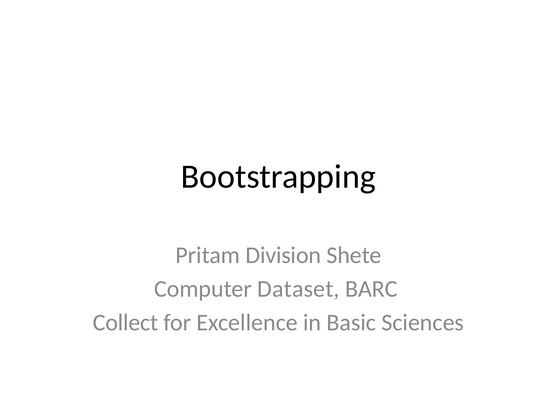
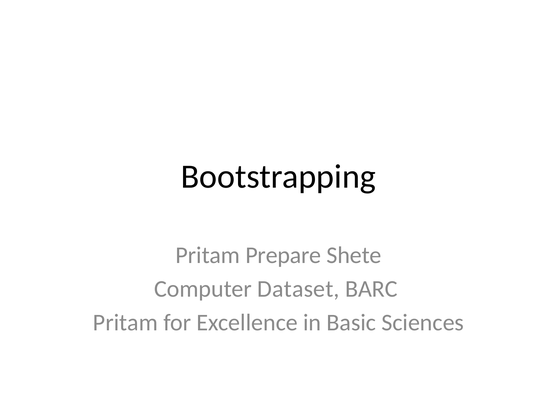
Division: Division -> Prepare
Collect at (126, 323): Collect -> Pritam
